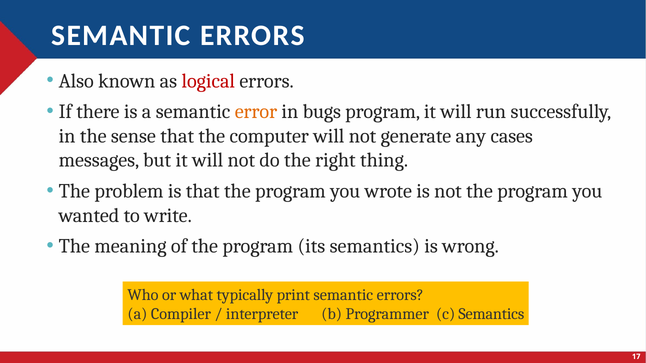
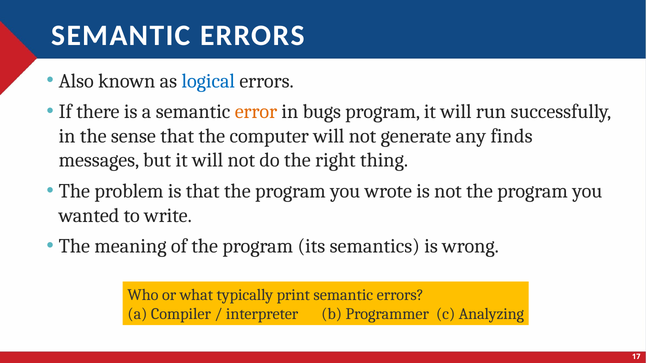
logical colour: red -> blue
cases: cases -> finds
c Semantics: Semantics -> Analyzing
